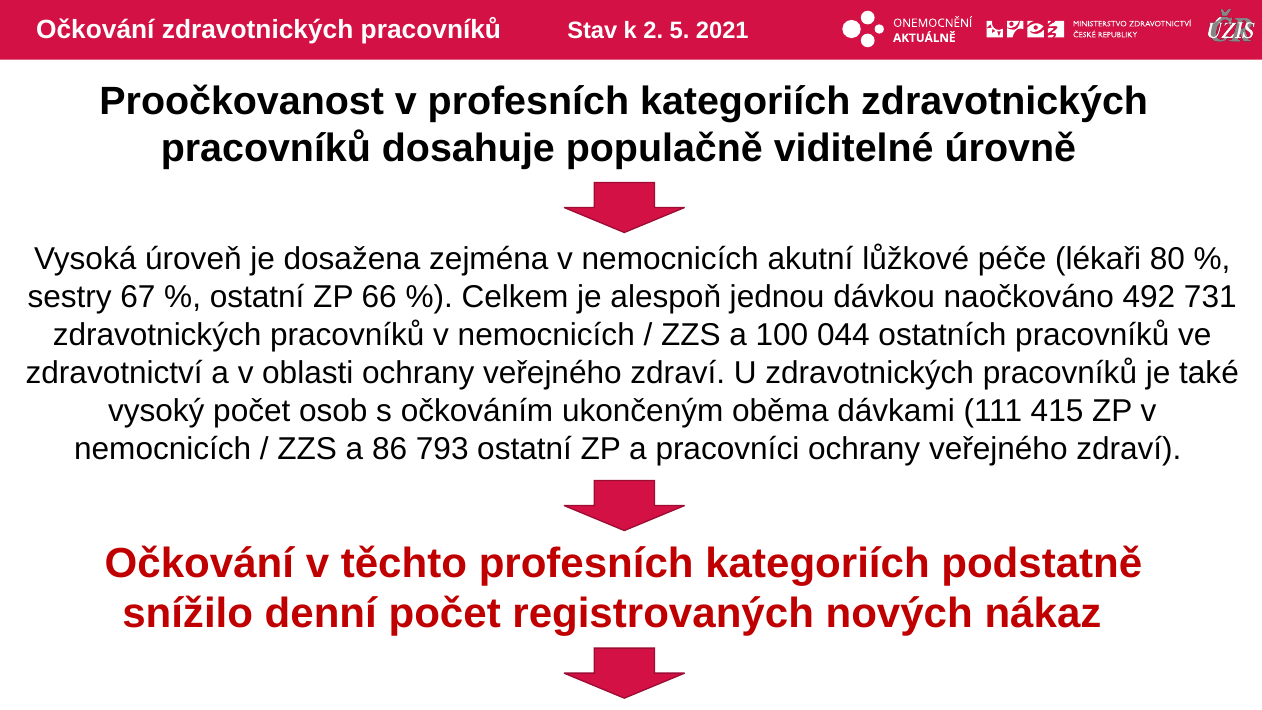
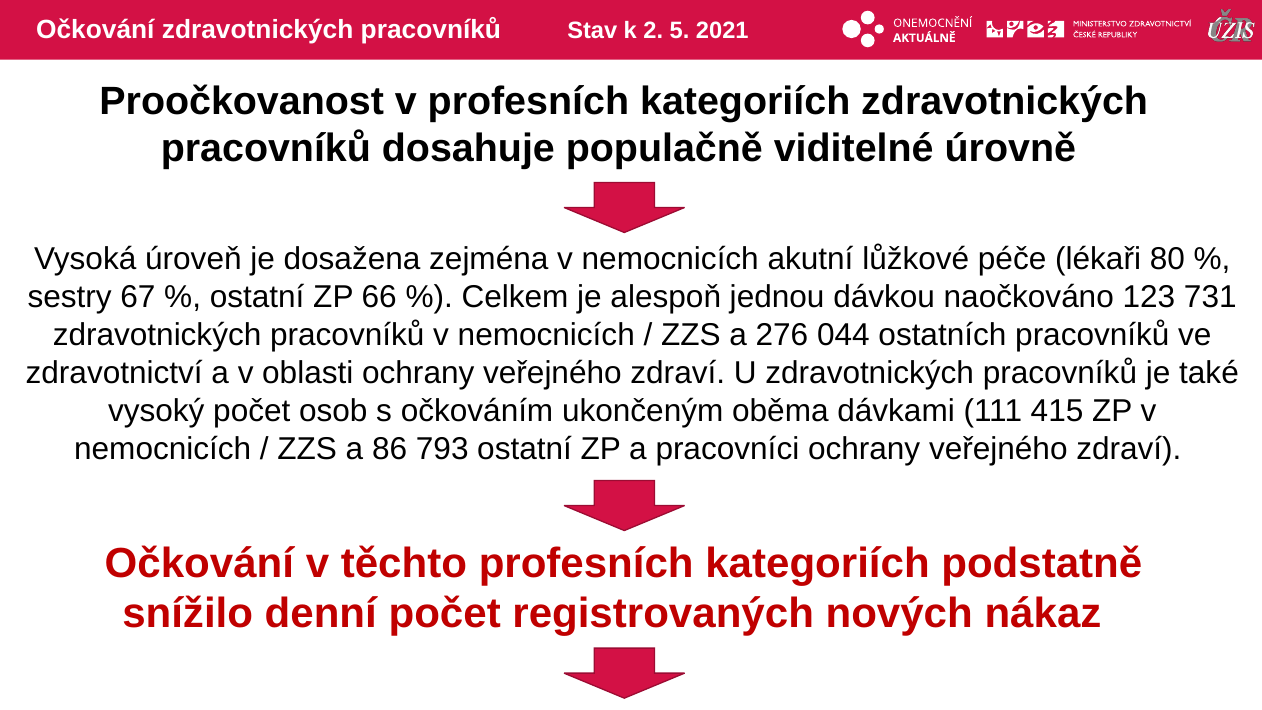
492: 492 -> 123
100: 100 -> 276
